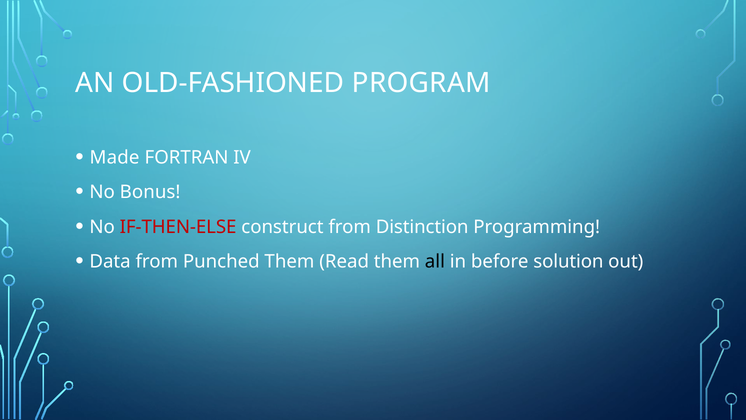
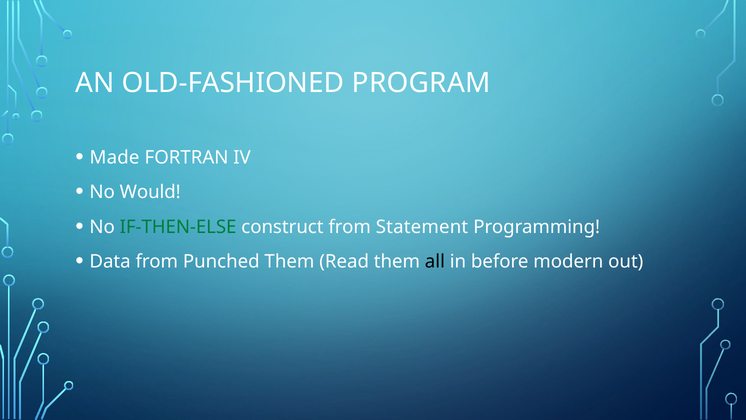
Bonus: Bonus -> Would
IF-THEN-ELSE colour: red -> green
Distinction: Distinction -> Statement
solution: solution -> modern
